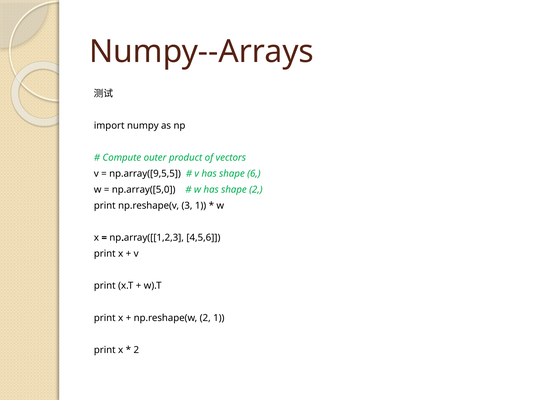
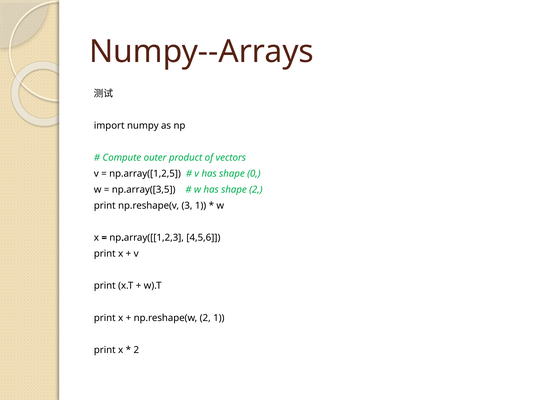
np.array([9,5,5: np.array([9,5,5 -> np.array([1,2,5
6: 6 -> 0
np.array([5,0: np.array([5,0 -> np.array([3,5
